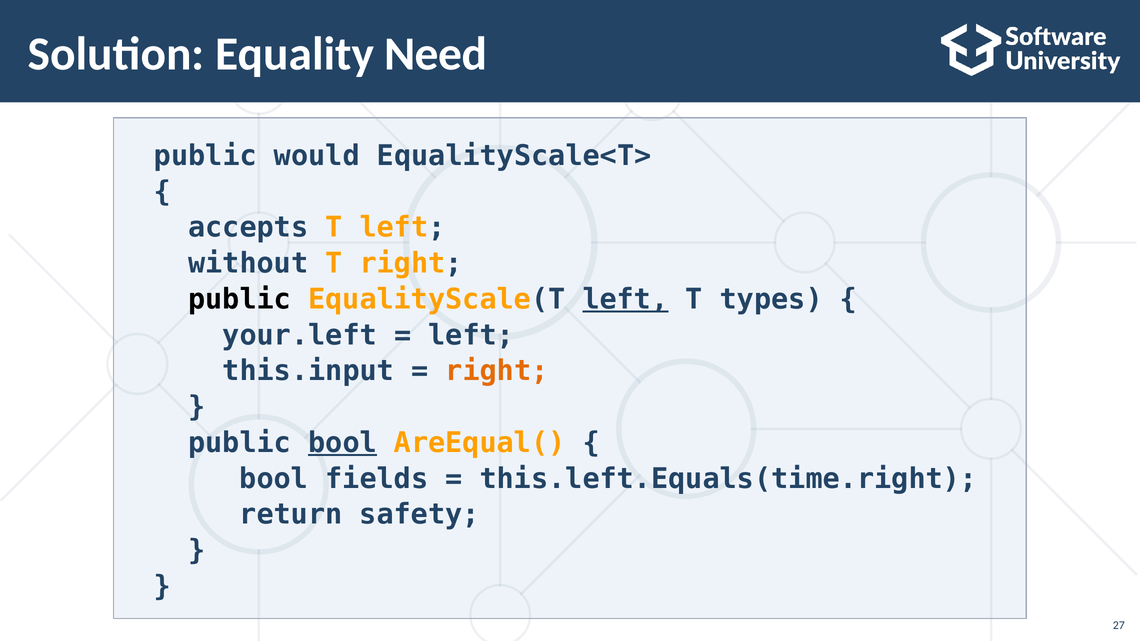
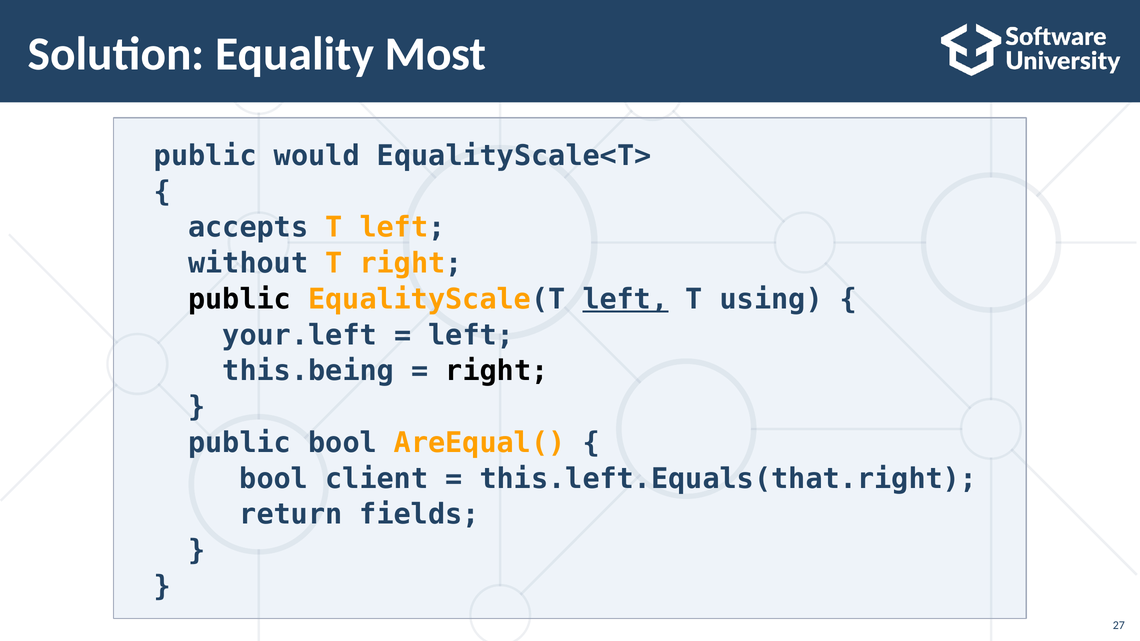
Need: Need -> Most
types: types -> using
this.input: this.input -> this.being
right at (497, 371) colour: orange -> black
bool at (342, 443) underline: present -> none
fields: fields -> client
this.left.Equals(time.right: this.left.Equals(time.right -> this.left.Equals(that.right
safety: safety -> fields
